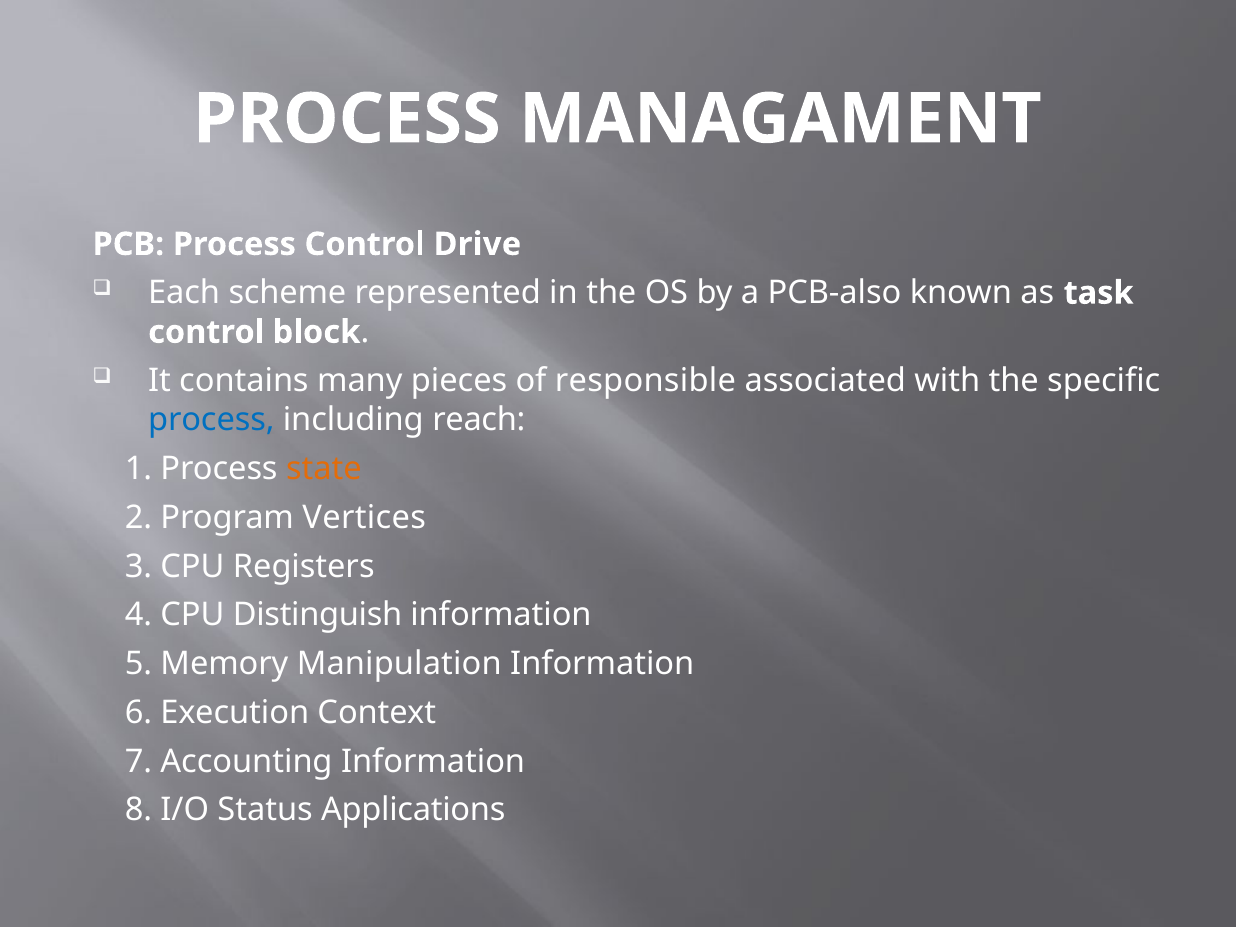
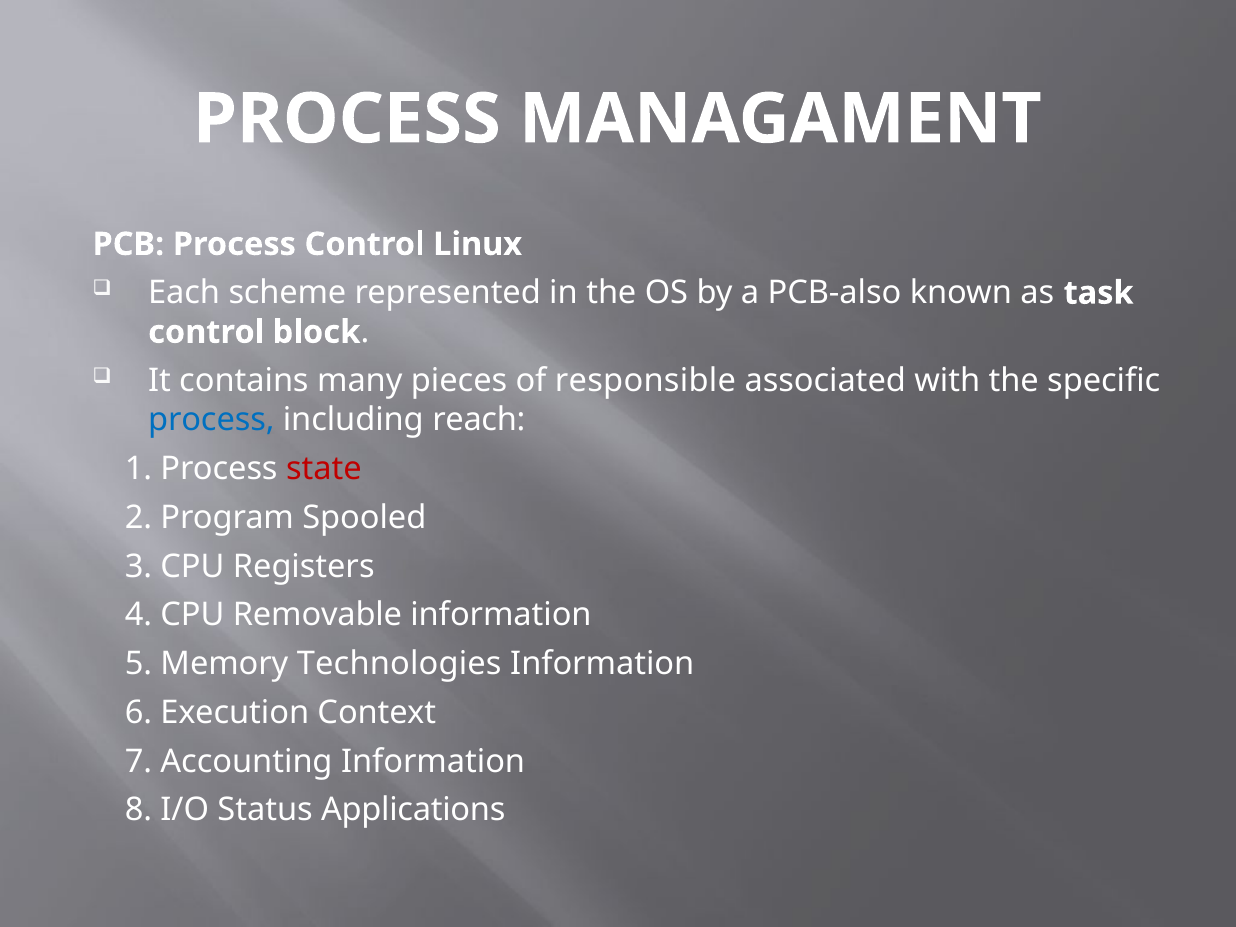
Drive: Drive -> Linux
state colour: orange -> red
Vertices: Vertices -> Spooled
Distinguish: Distinguish -> Removable
Manipulation: Manipulation -> Technologies
